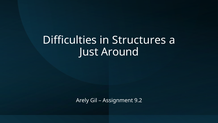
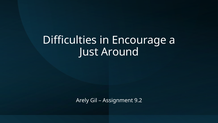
Structures: Structures -> Encourage
